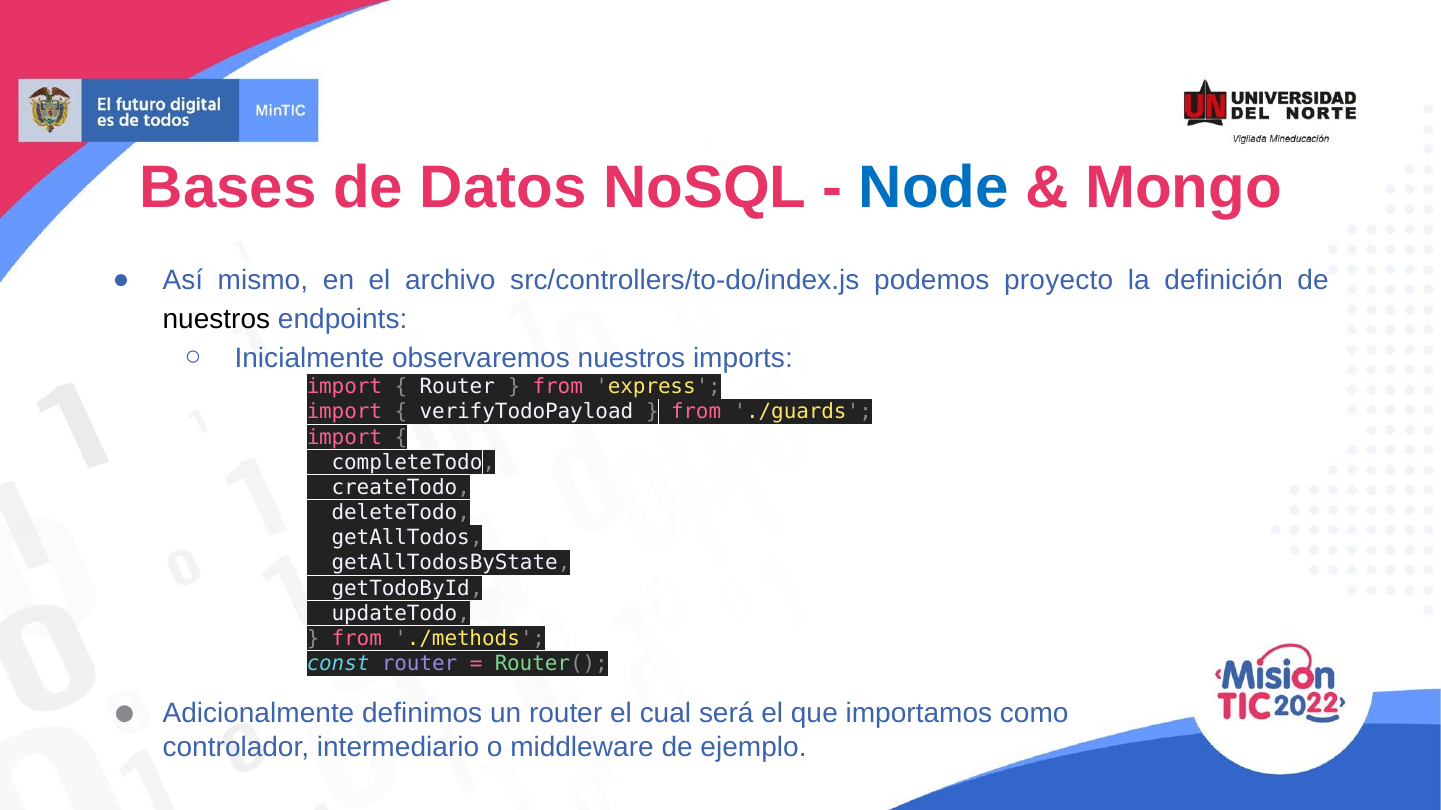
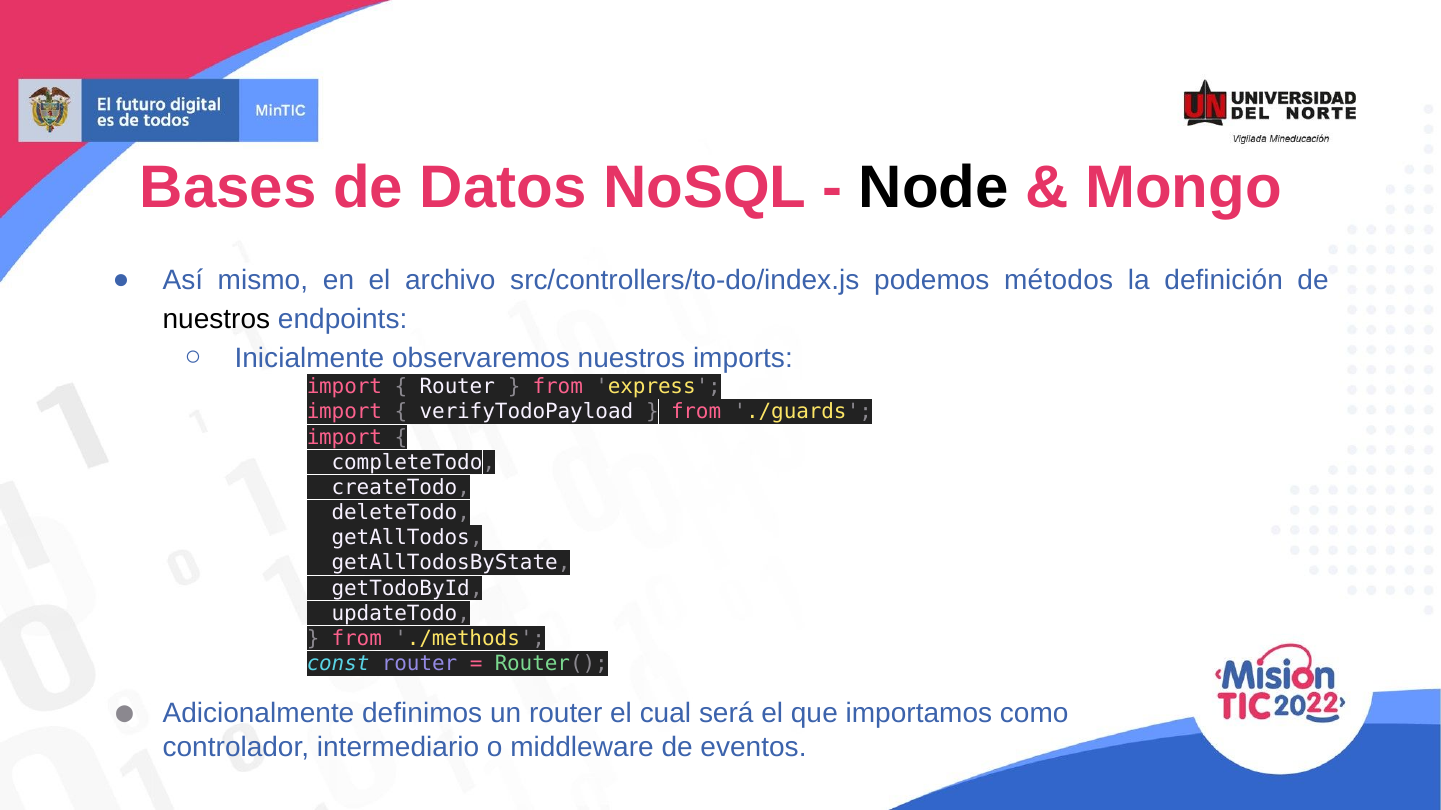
Node colour: blue -> black
proyecto: proyecto -> métodos
ejemplo: ejemplo -> eventos
